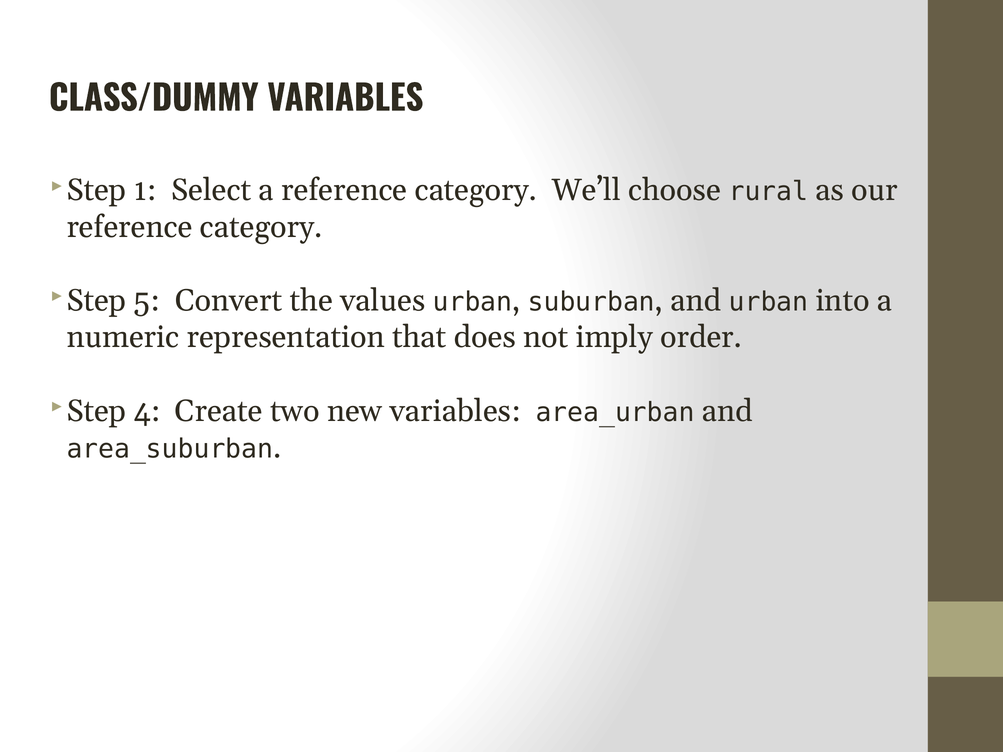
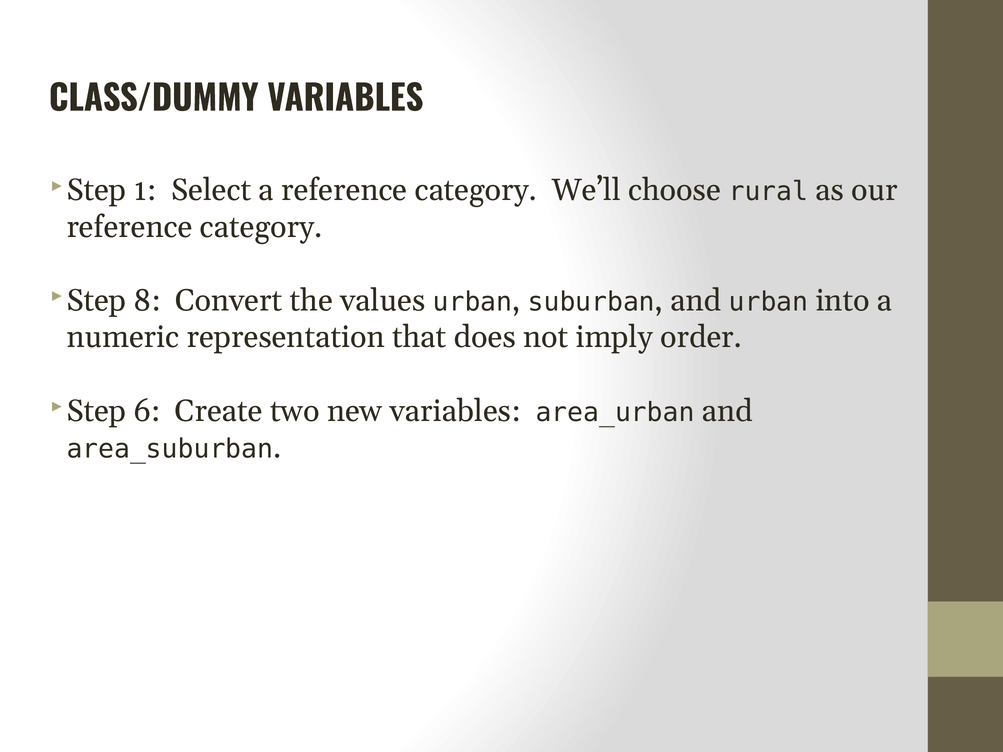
5: 5 -> 8
4: 4 -> 6
